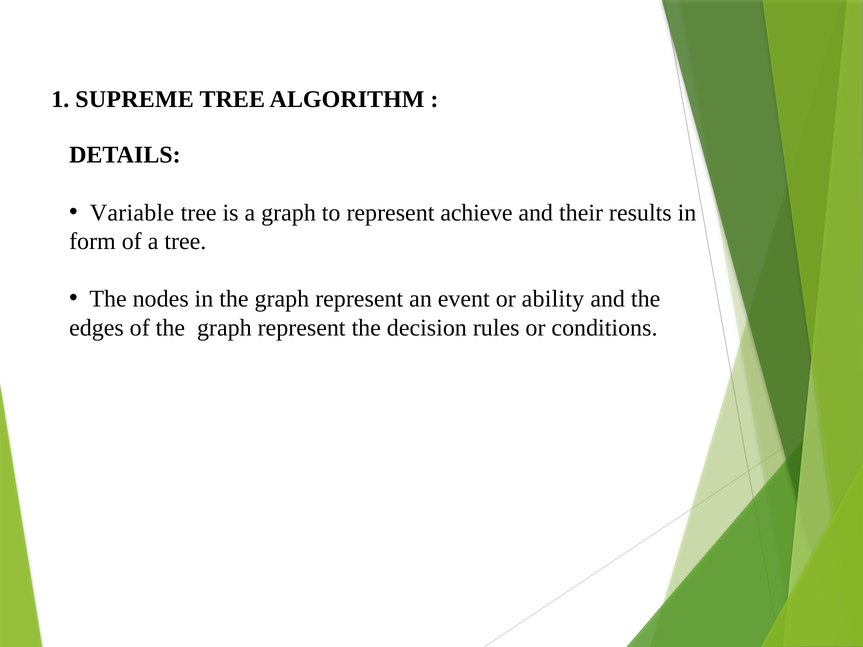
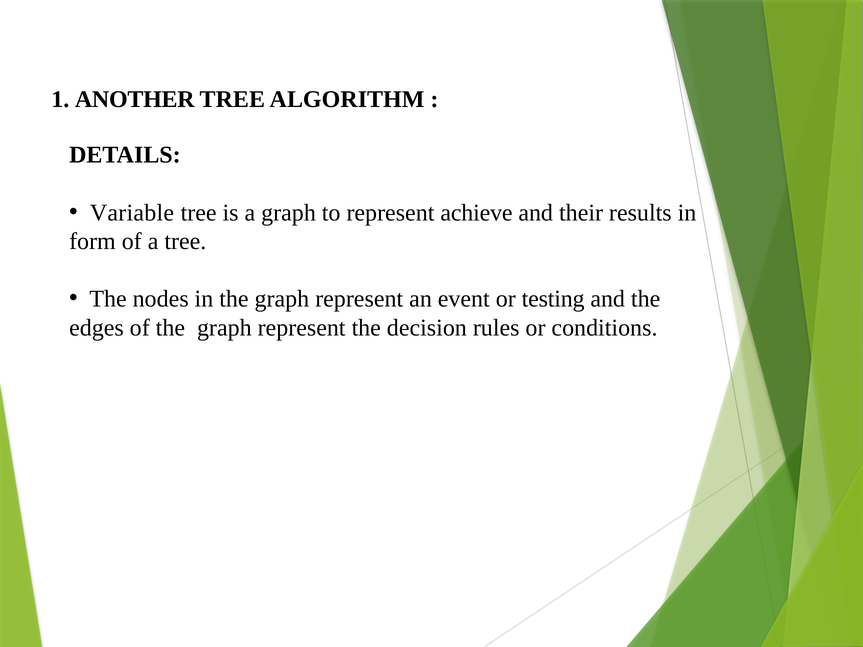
SUPREME: SUPREME -> ANOTHER
ability: ability -> testing
